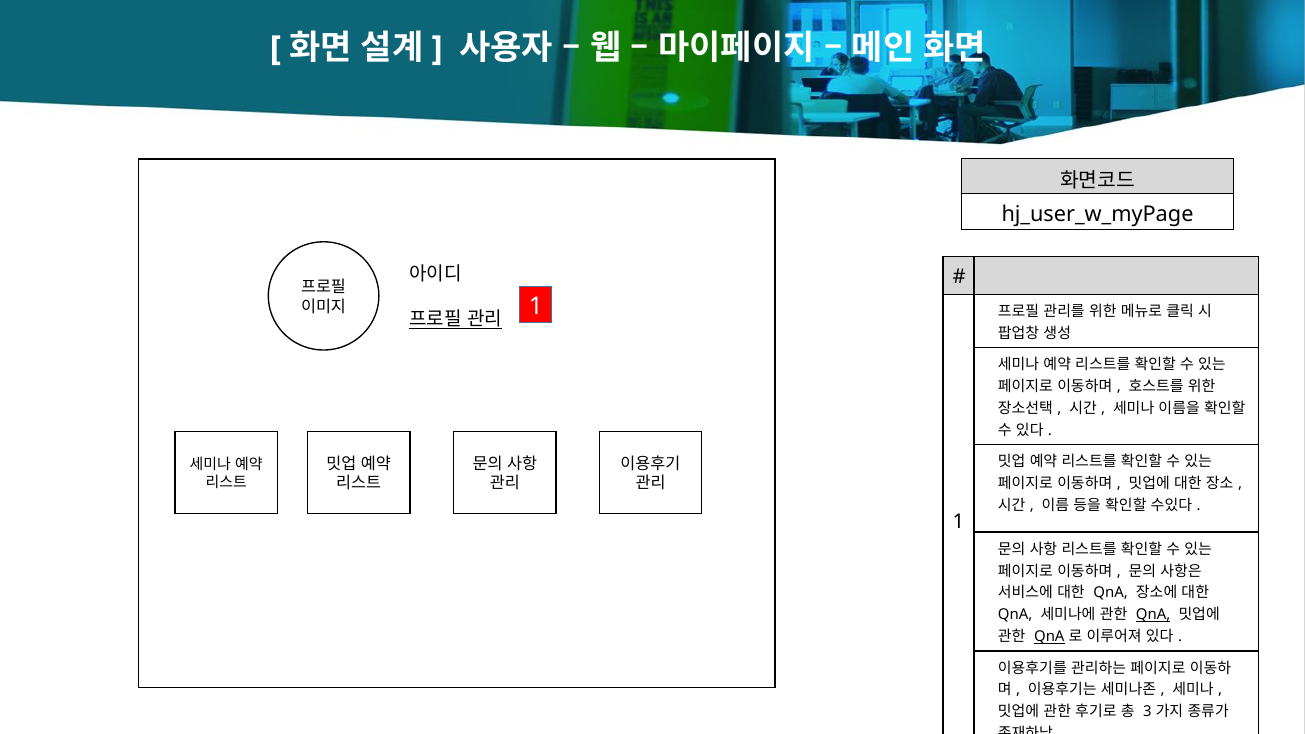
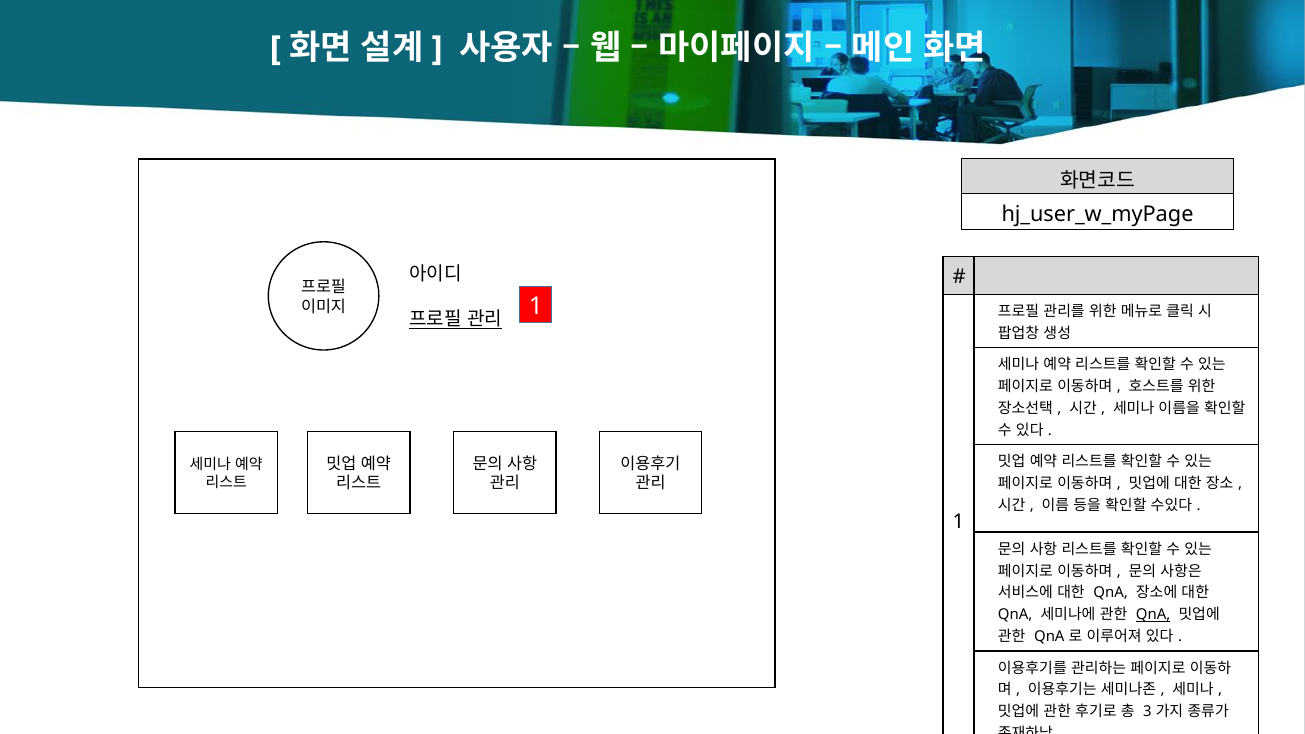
QnA at (1049, 637) underline: present -> none
